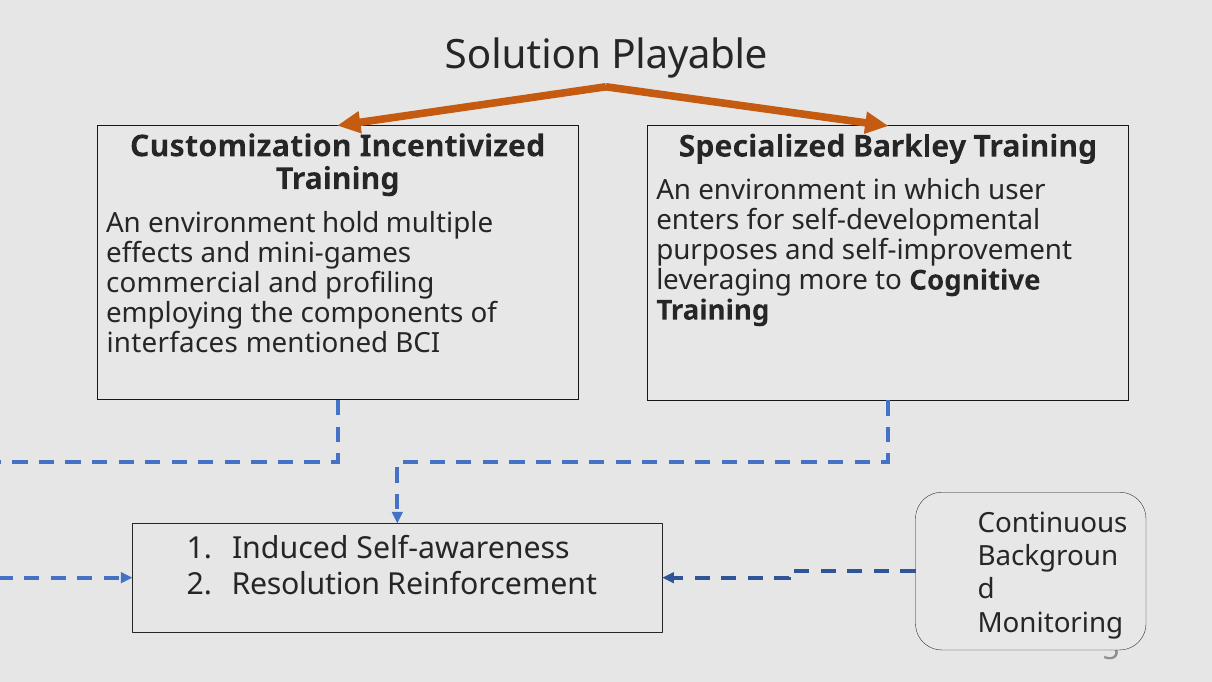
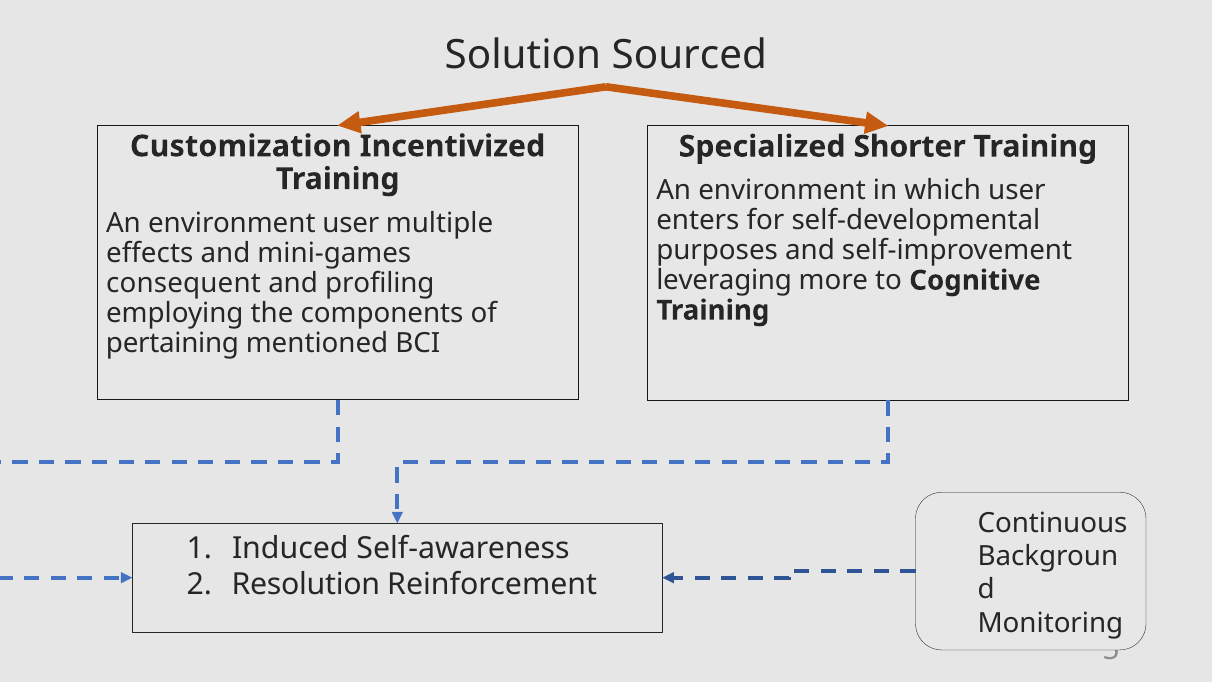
Playable: Playable -> Sourced
Barkley: Barkley -> Shorter
environment hold: hold -> user
commercial: commercial -> consequent
interfaces: interfaces -> pertaining
